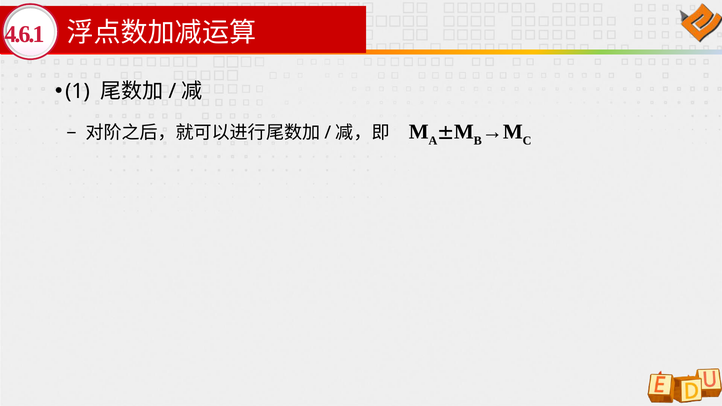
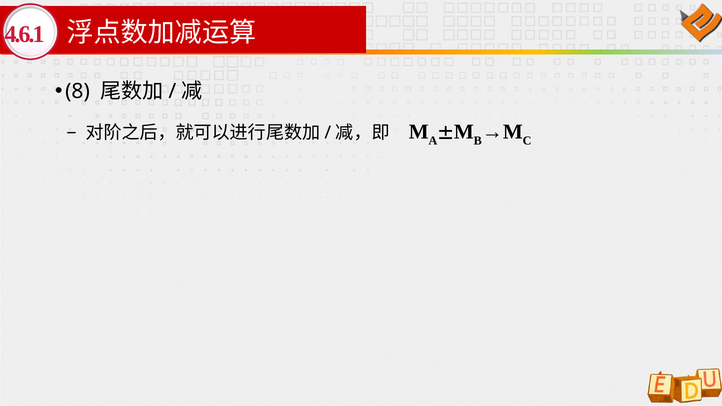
1: 1 -> 8
